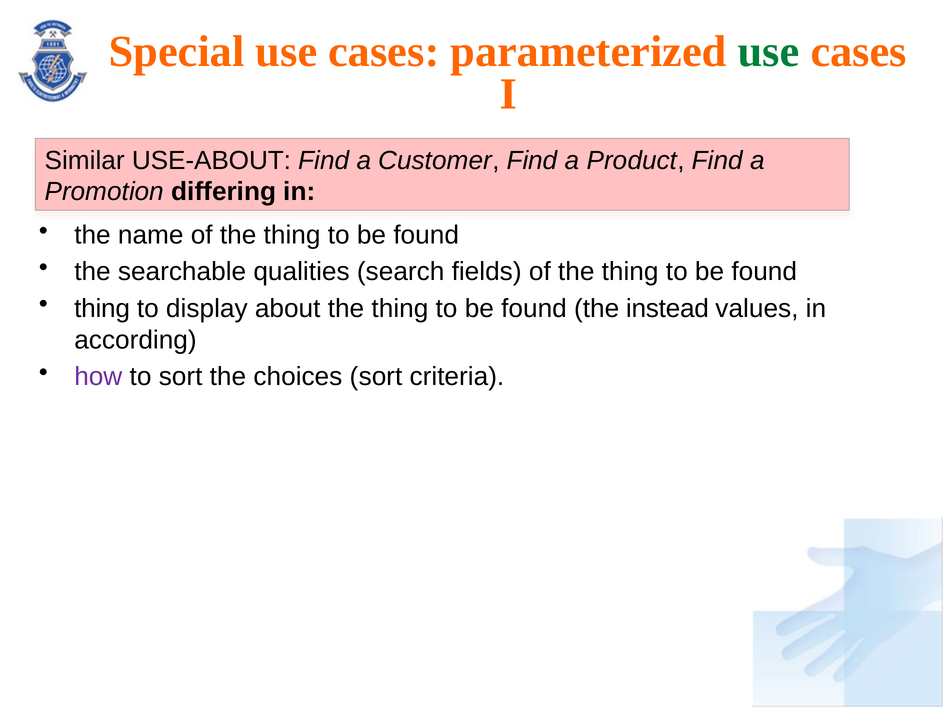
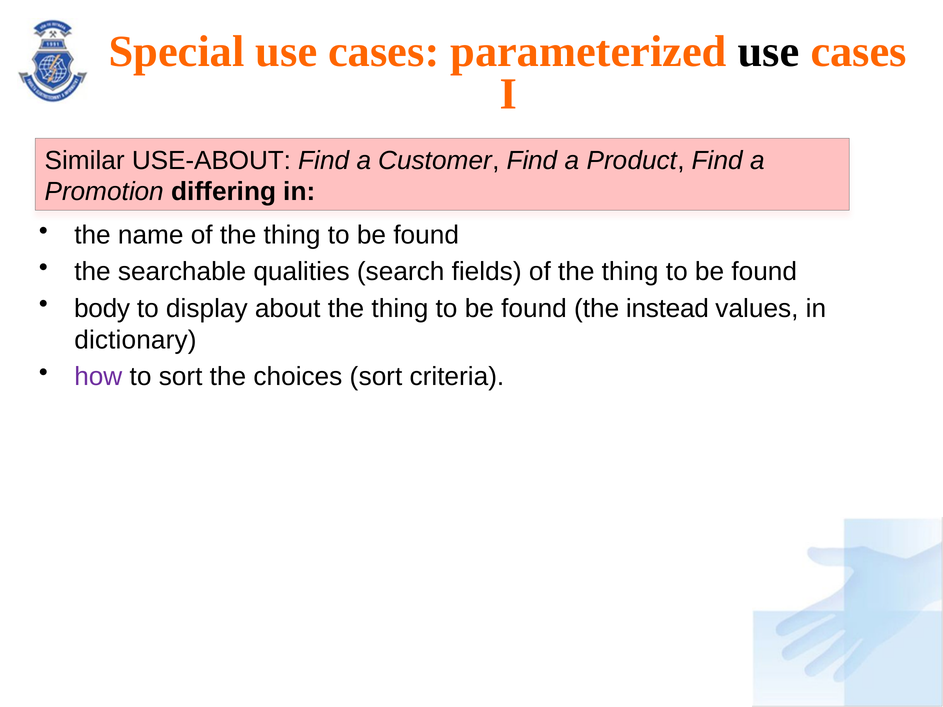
use at (769, 52) colour: green -> black
thing at (102, 309): thing -> body
according: according -> dictionary
